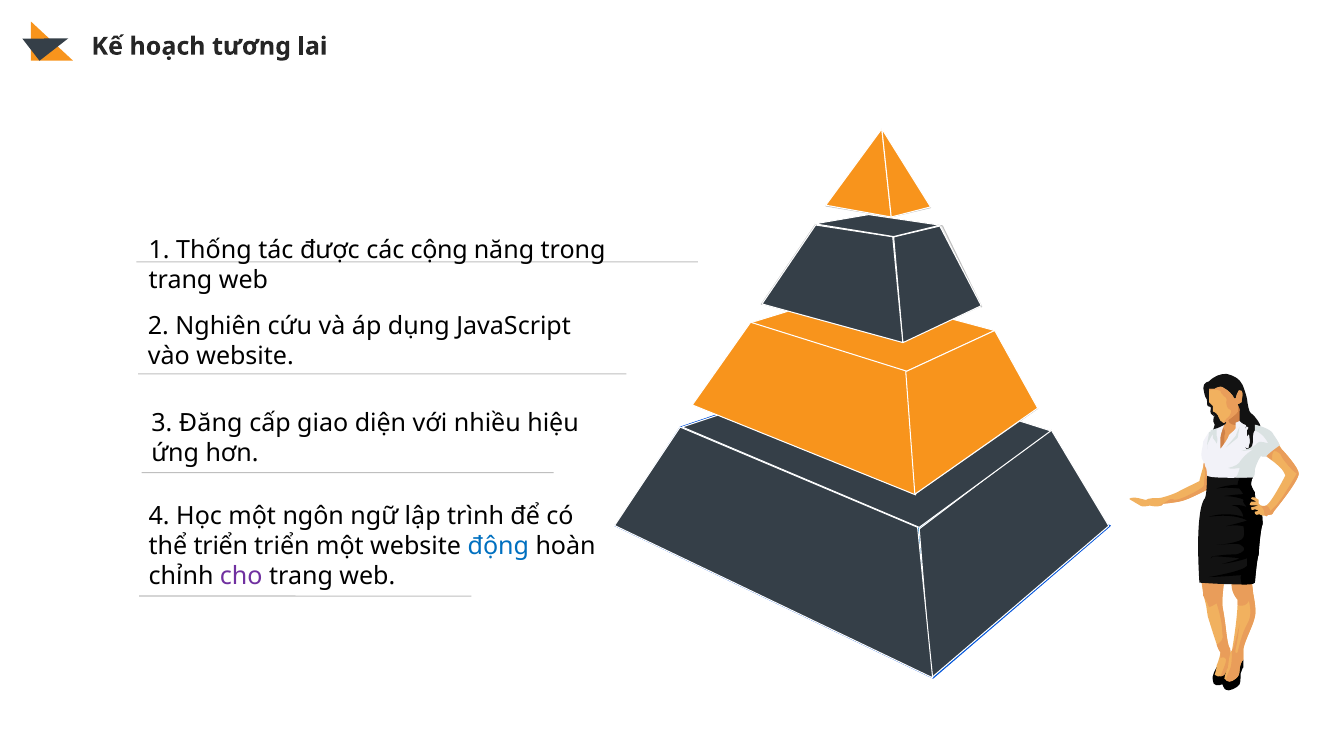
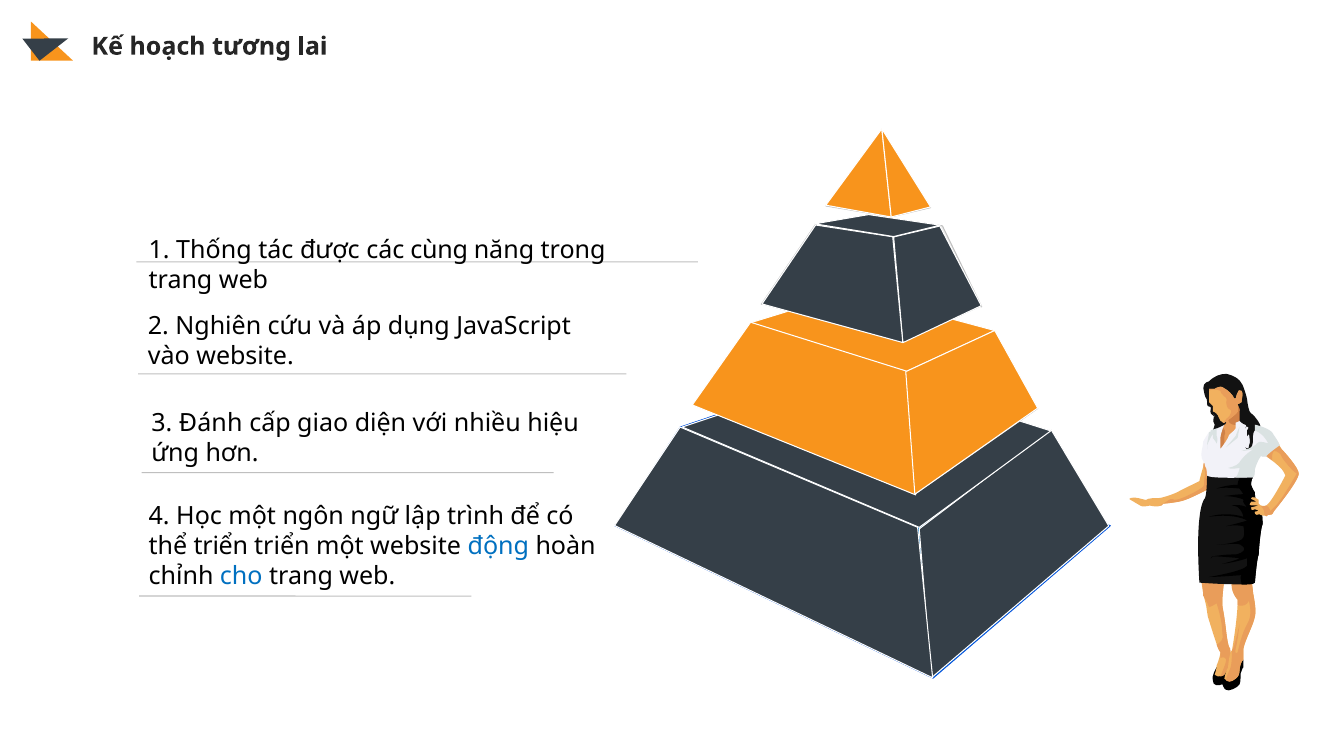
cộng: cộng -> cùng
Đăng: Đăng -> Đánh
cho colour: purple -> blue
